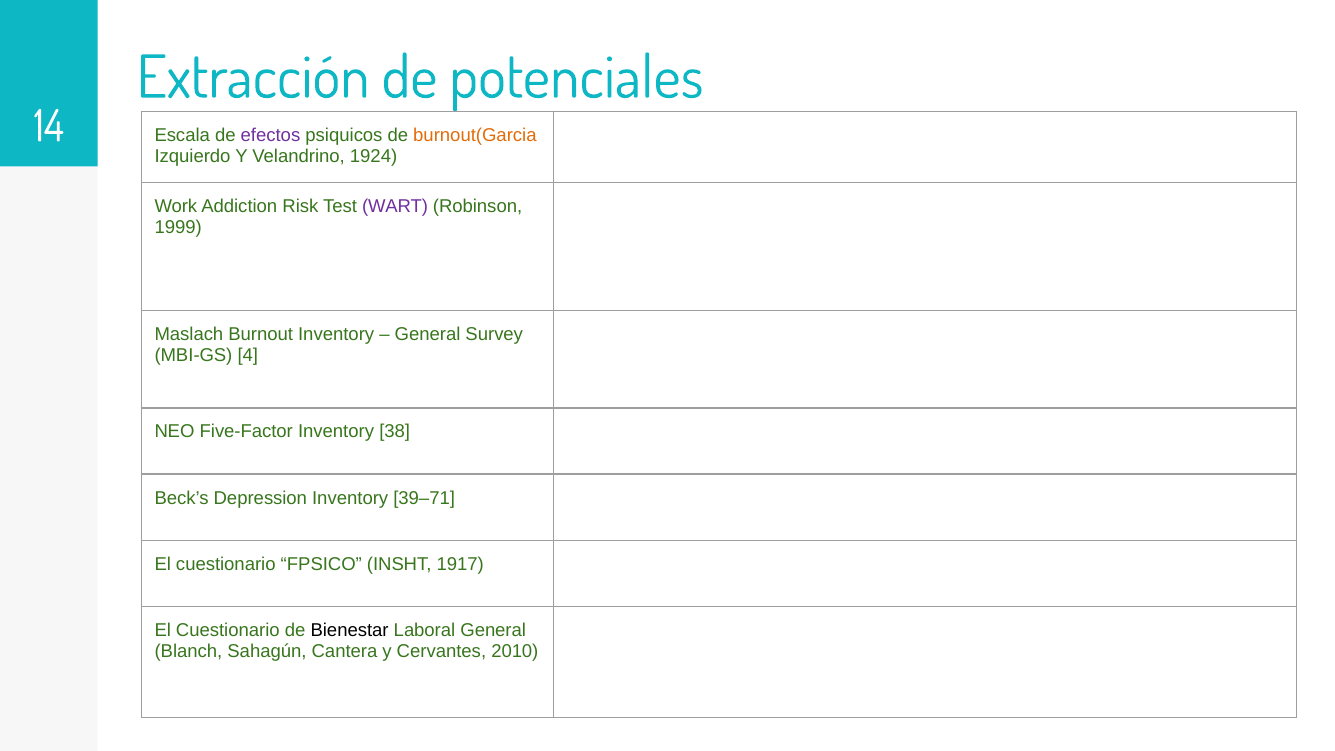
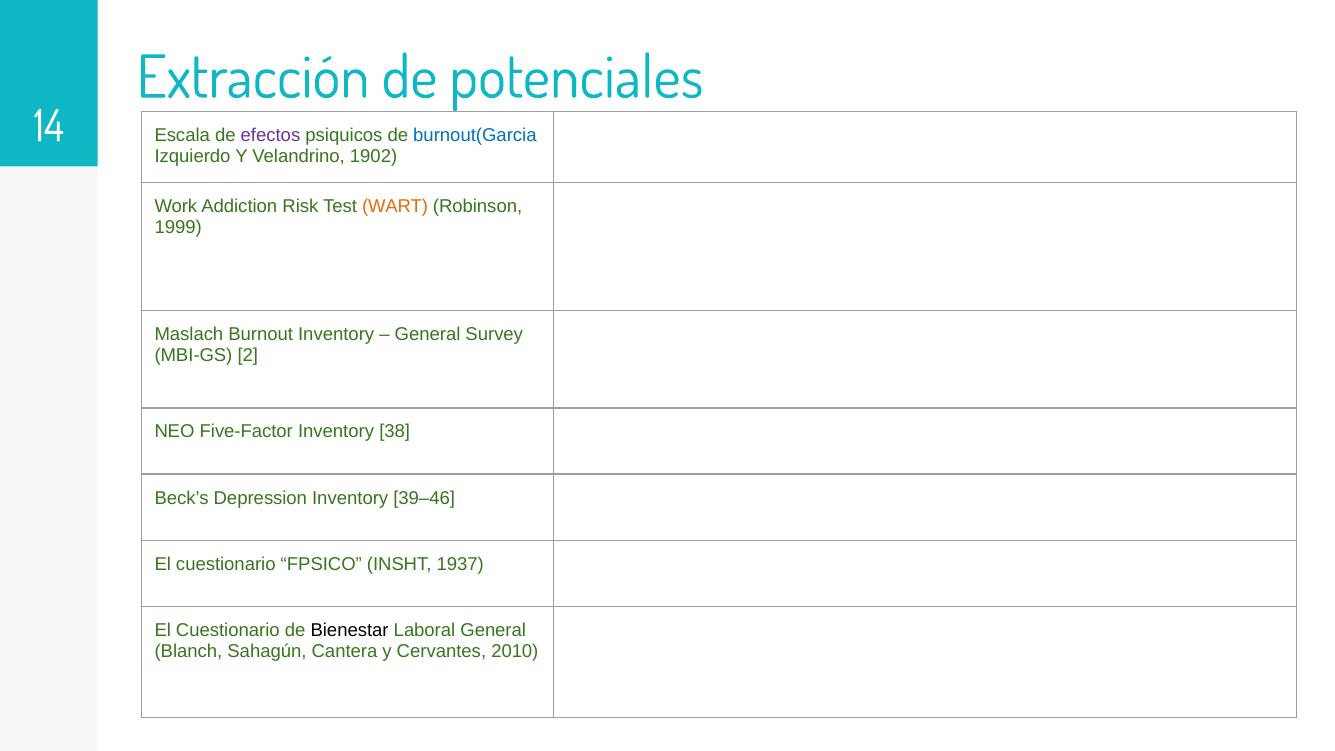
burnout(Garcia colour: orange -> blue
1924: 1924 -> 1902
WART colour: purple -> orange
4: 4 -> 2
39–71: 39–71 -> 39–46
1917: 1917 -> 1937
